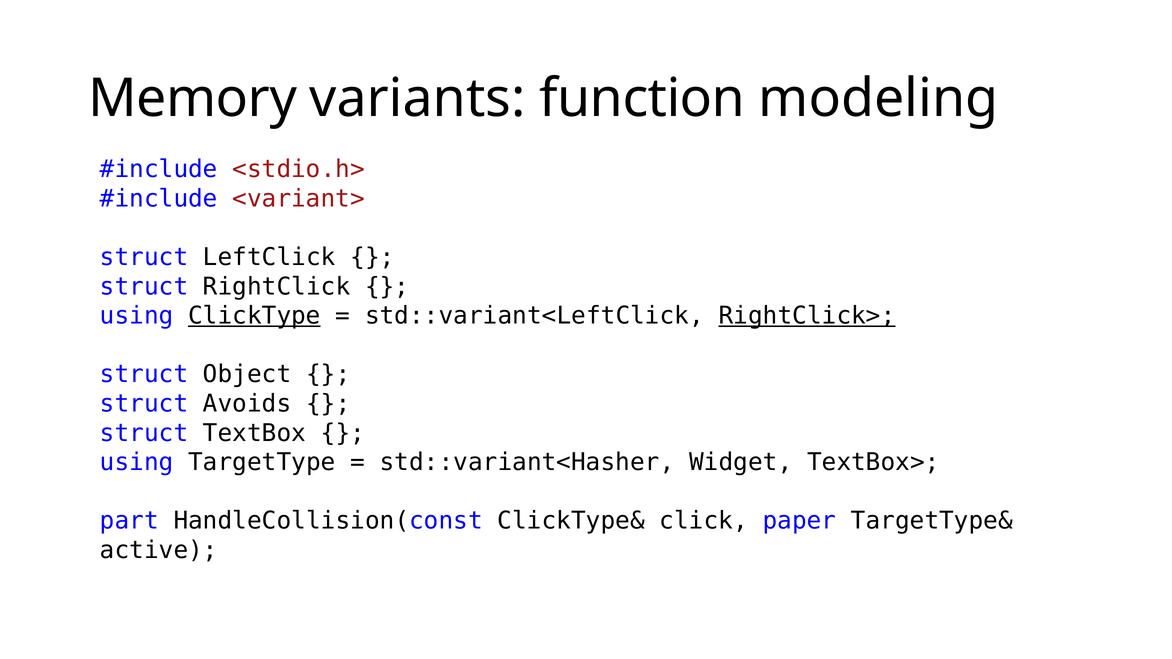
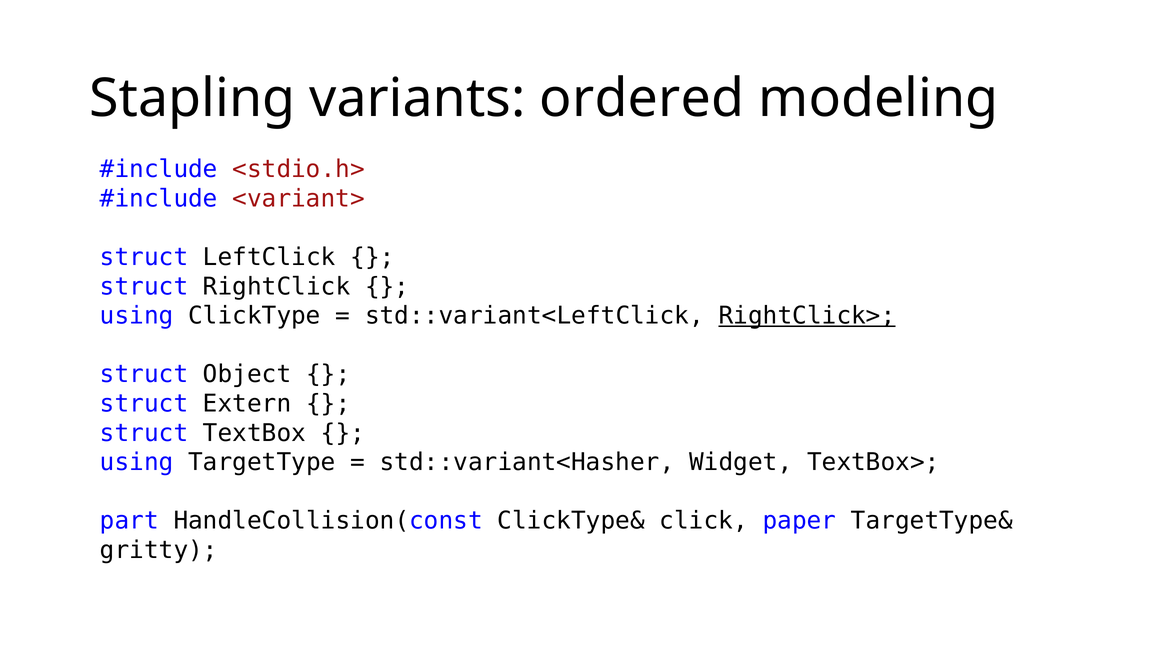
Memory: Memory -> Stapling
function: function -> ordered
ClickType underline: present -> none
Avoids: Avoids -> Extern
active: active -> gritty
